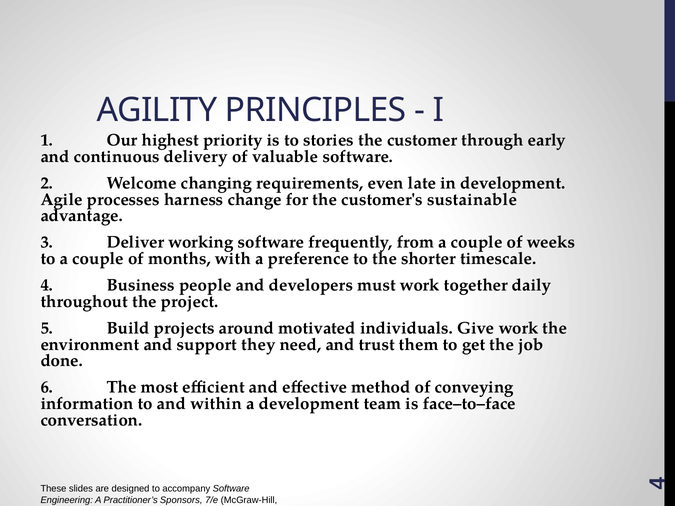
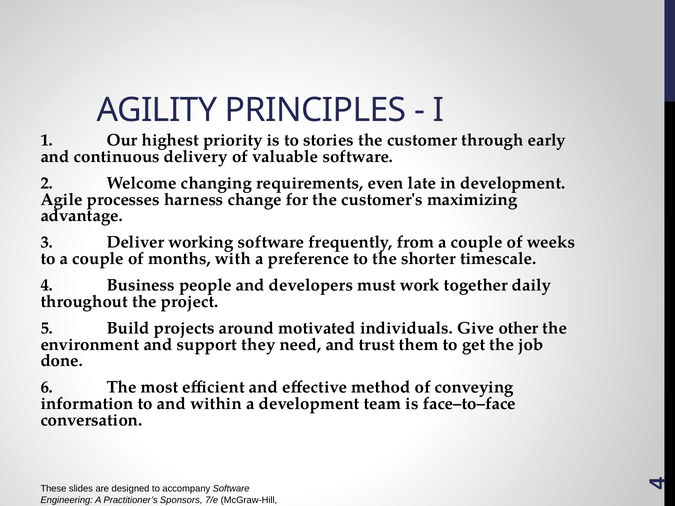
sustainable: sustainable -> maximizing
Give work: work -> other
